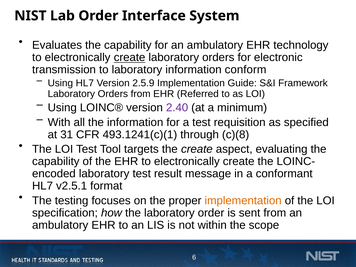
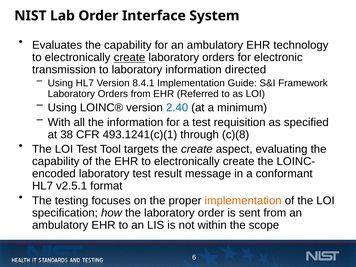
conform: conform -> directed
2.5.9: 2.5.9 -> 8.4.1
2.40 colour: purple -> blue
31: 31 -> 38
